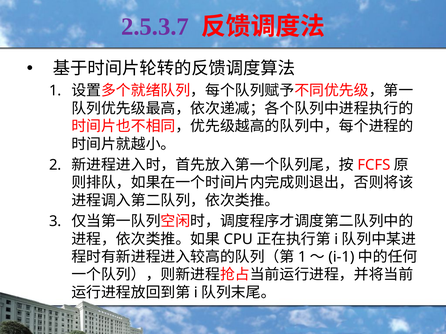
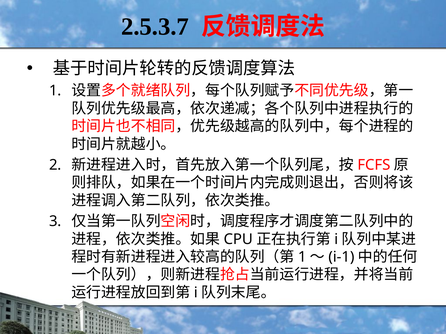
2.5.3.7 colour: purple -> black
